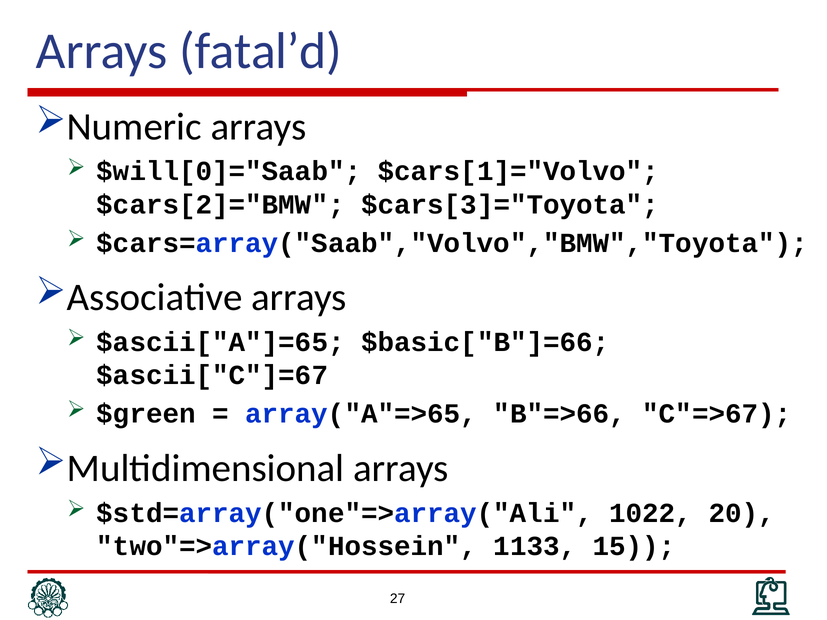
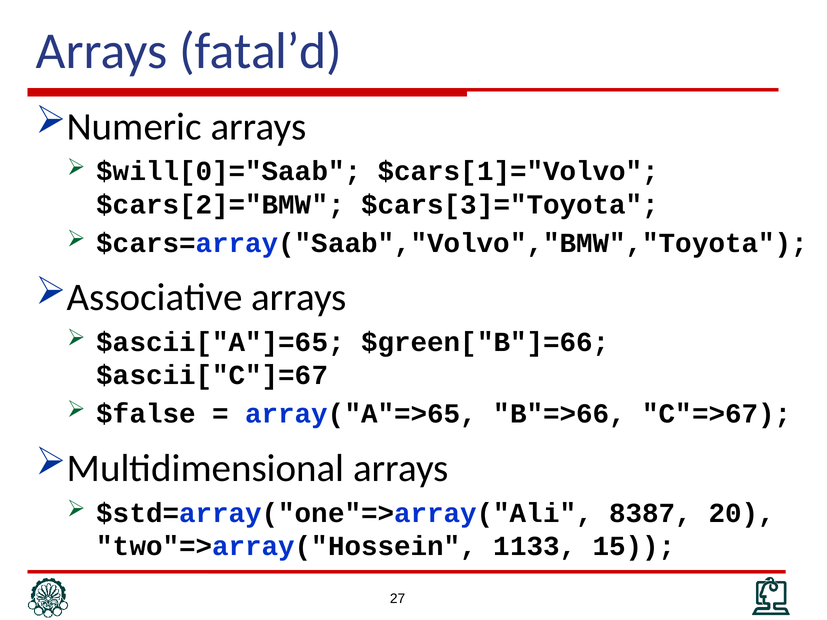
$basic["B"]=66: $basic["B"]=66 -> $green["B"]=66
$green: $green -> $false
1022: 1022 -> 8387
